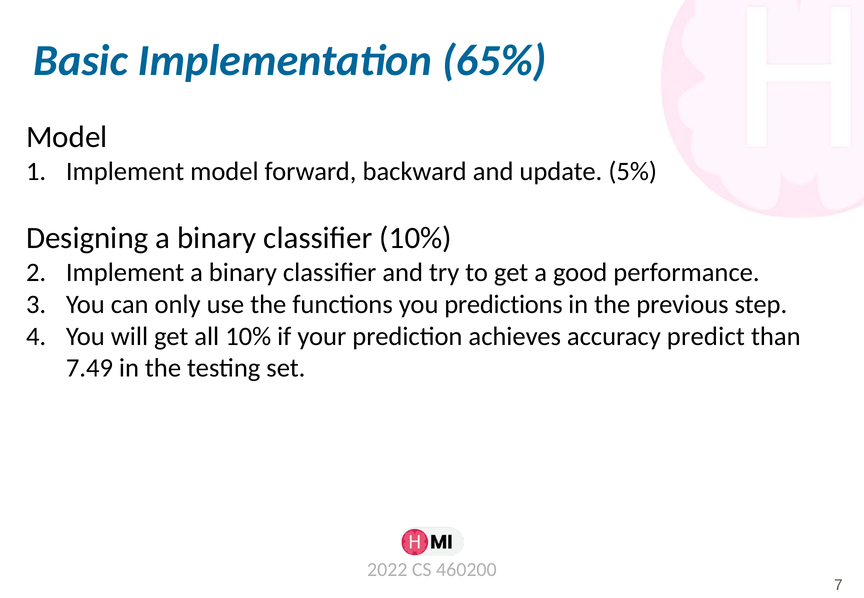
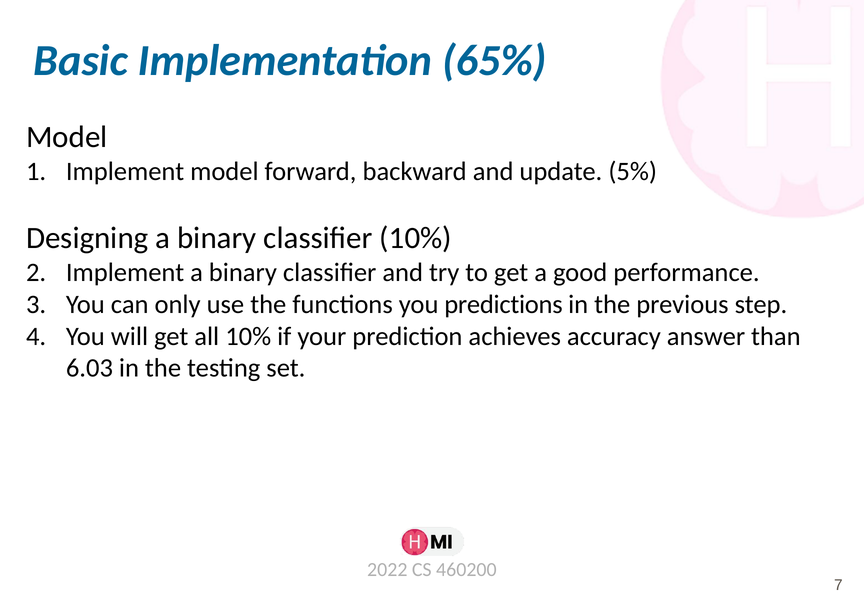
predict: predict -> answer
7.49: 7.49 -> 6.03
